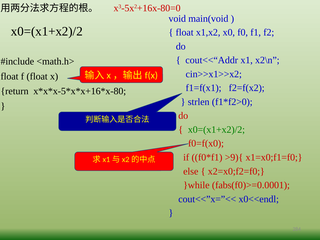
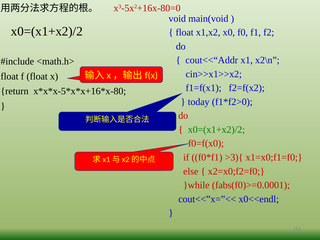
strlen: strlen -> today
>9){: >9){ -> >3){
